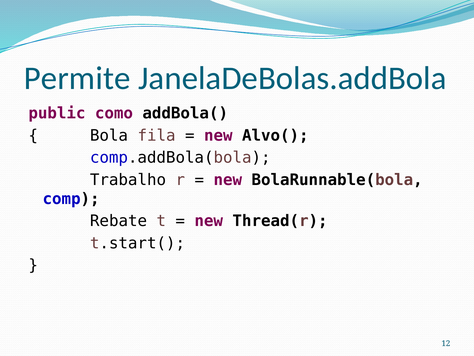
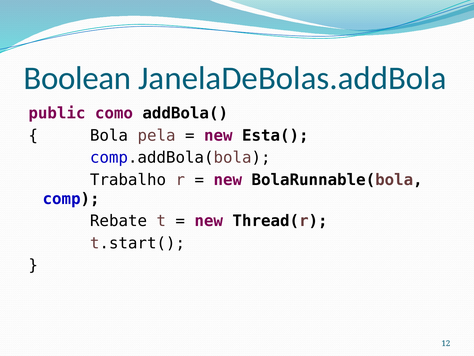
Permite: Permite -> Boolean
fila: fila -> pela
Alvo(: Alvo( -> Esta(
